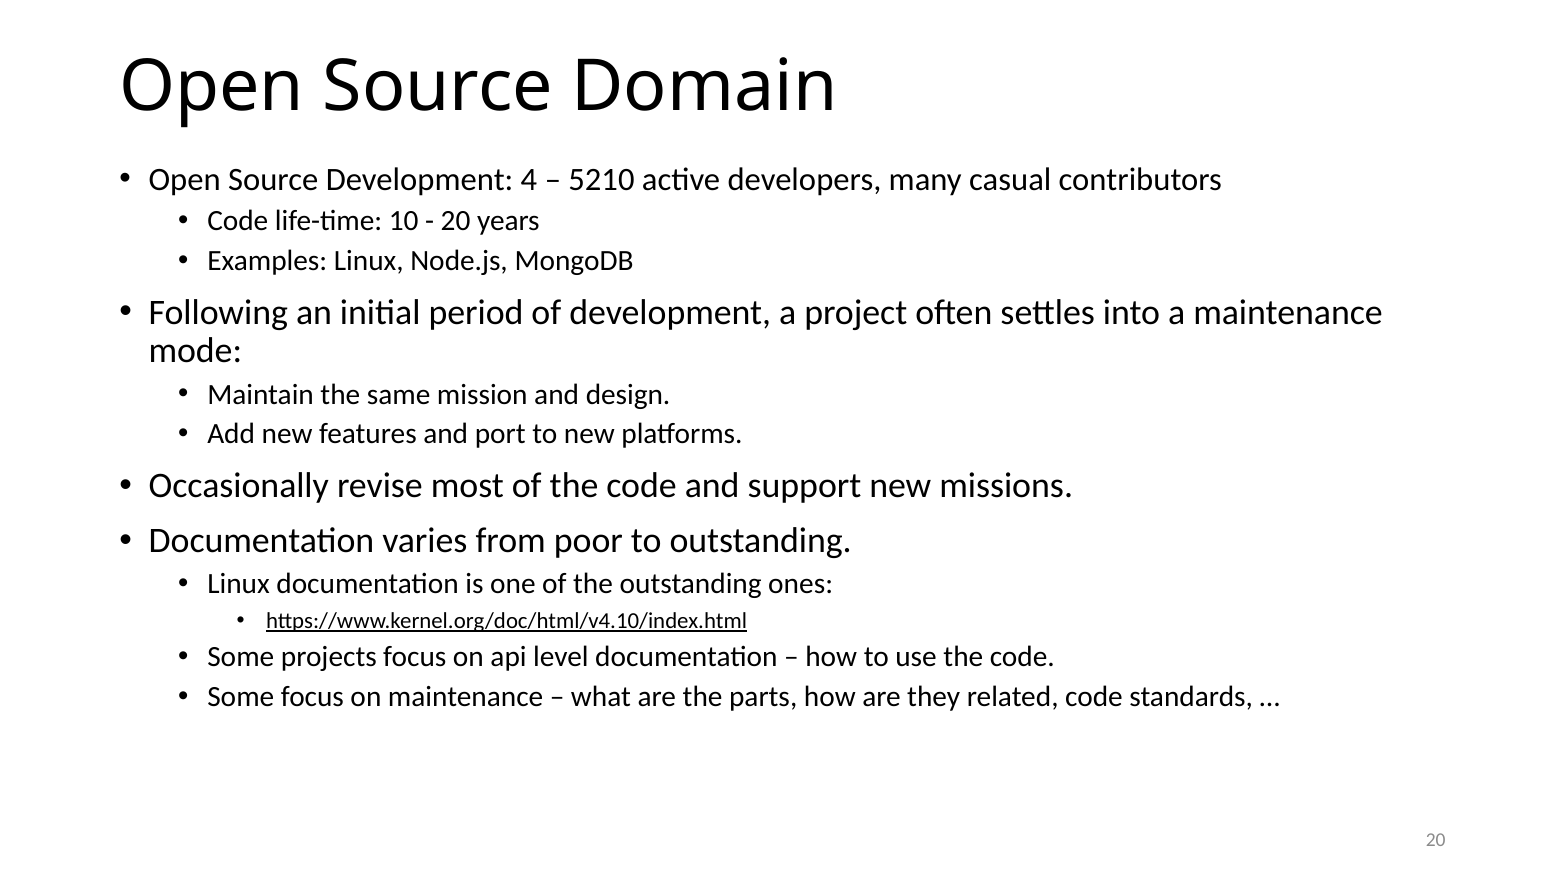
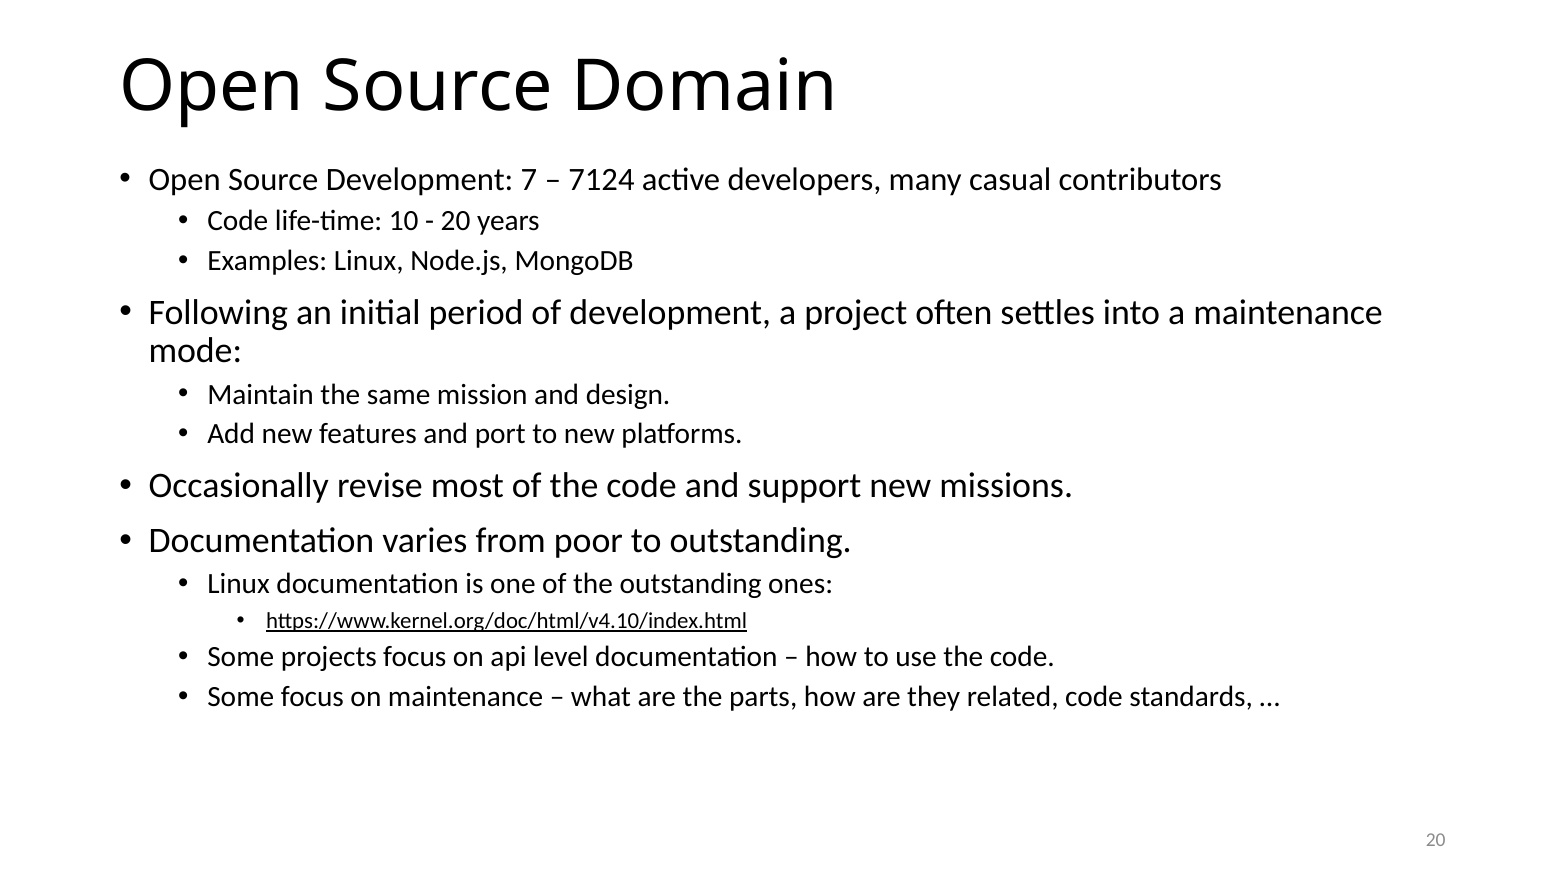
4: 4 -> 7
5210: 5210 -> 7124
